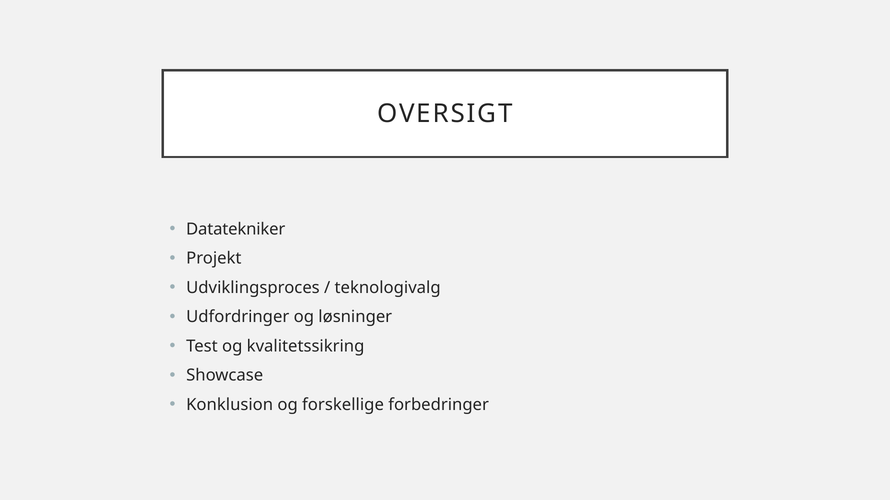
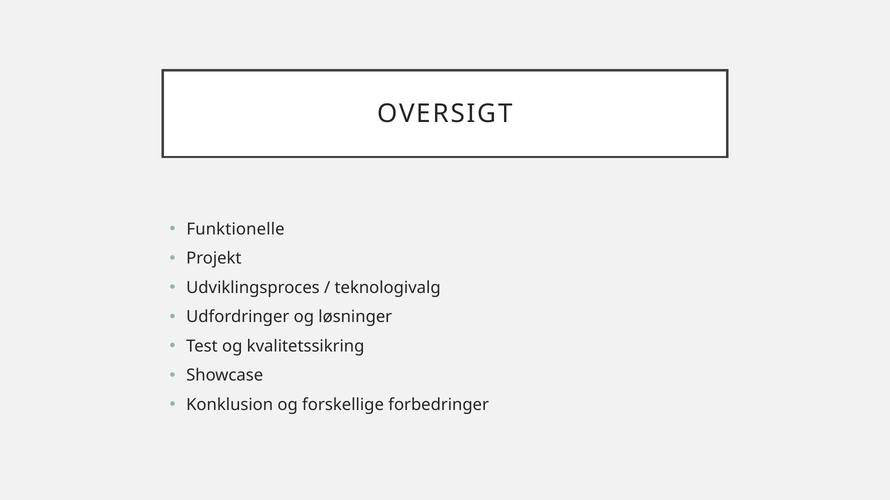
Datatekniker: Datatekniker -> Funktionelle
